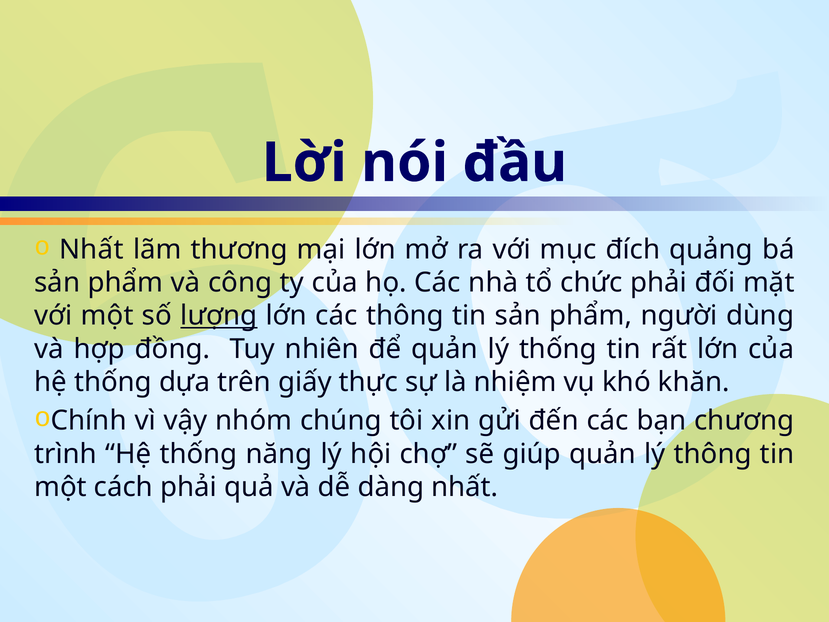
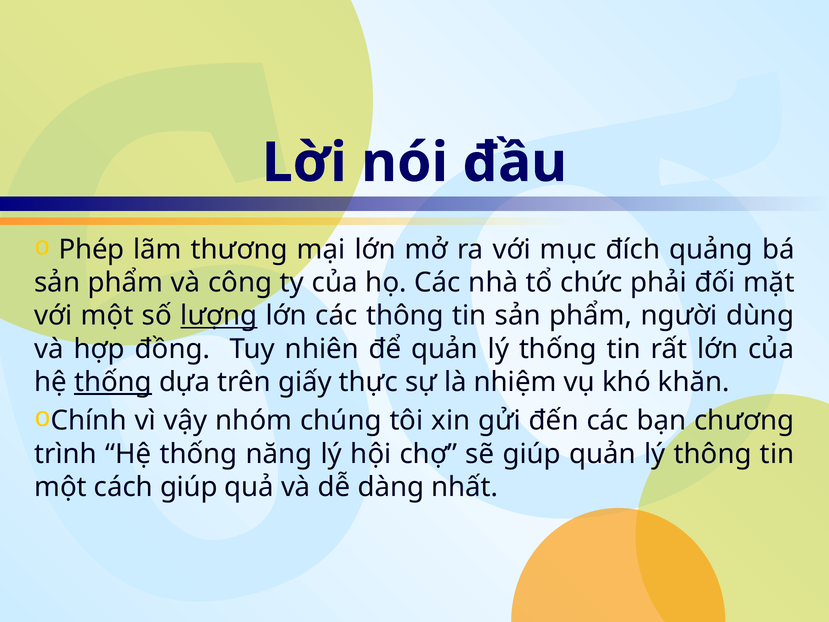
Nhất at (91, 249): Nhất -> Phép
thống at (113, 382) underline: none -> present
cách phải: phải -> giúp
